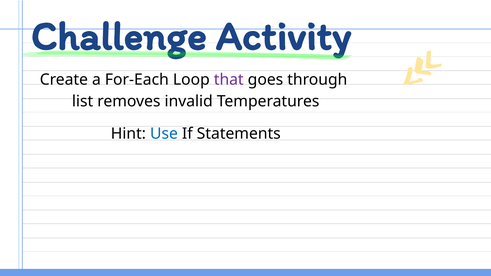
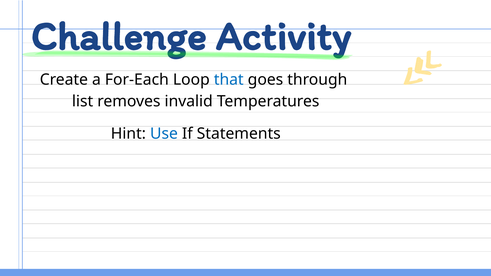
that colour: purple -> blue
